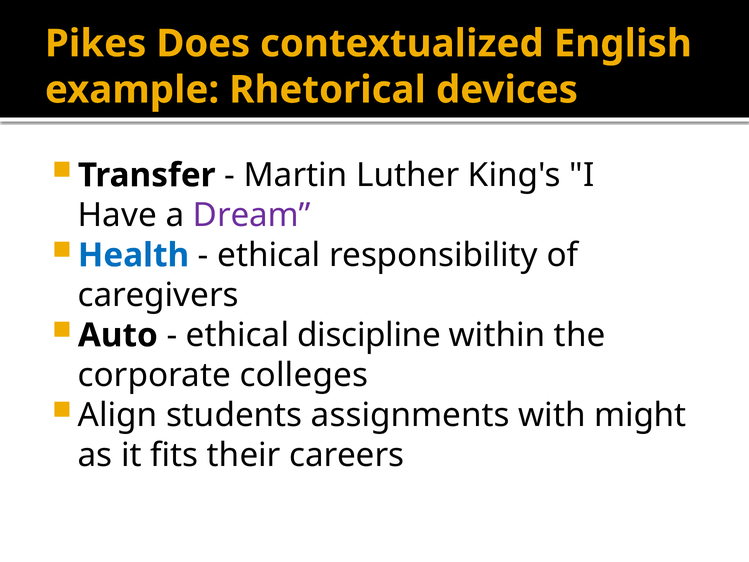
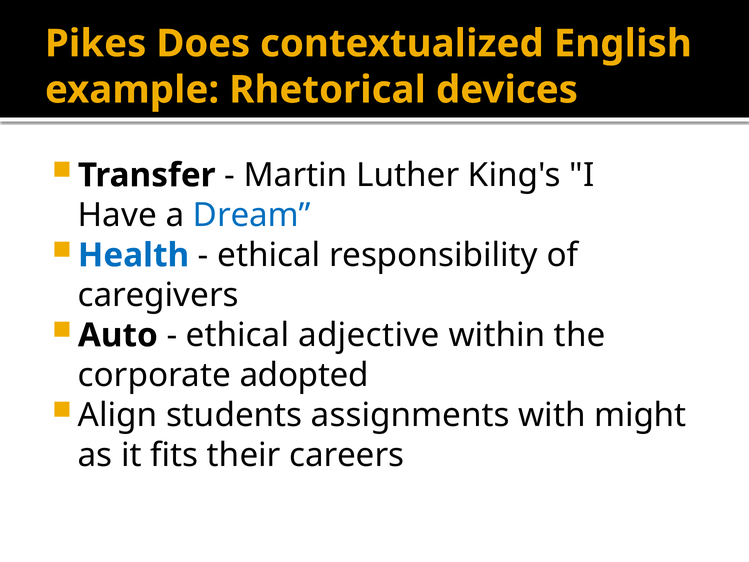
Dream colour: purple -> blue
discipline: discipline -> adjective
colleges: colleges -> adopted
